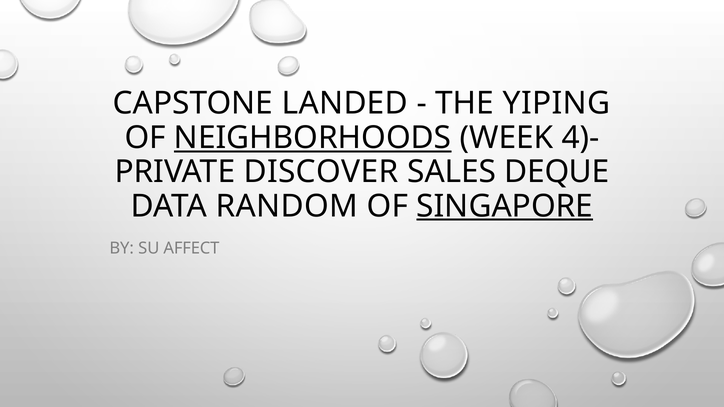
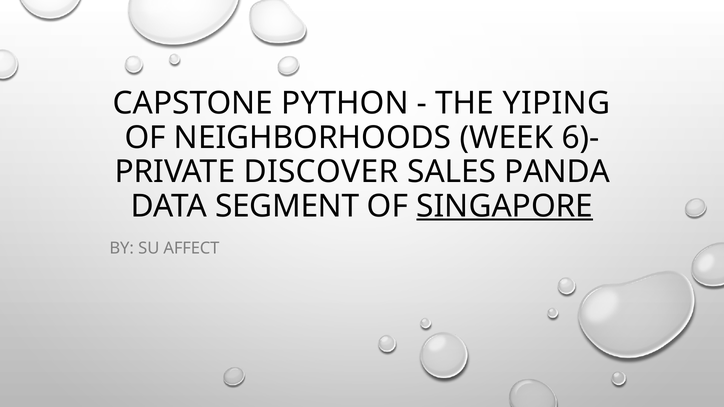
LANDED: LANDED -> PYTHON
NEIGHBORHOODS underline: present -> none
4)-: 4)- -> 6)-
DEQUE: DEQUE -> PANDA
RANDOM: RANDOM -> SEGMENT
